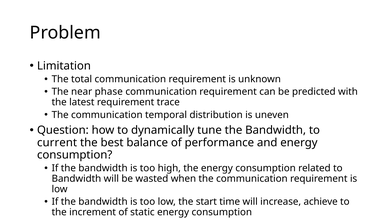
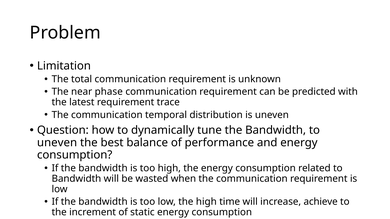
current at (57, 143): current -> uneven
the start: start -> high
